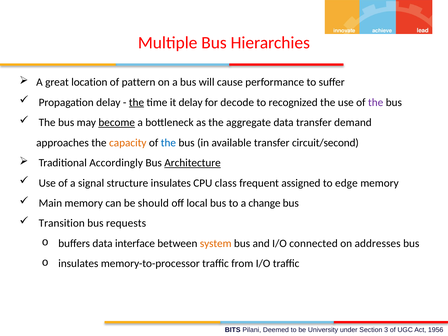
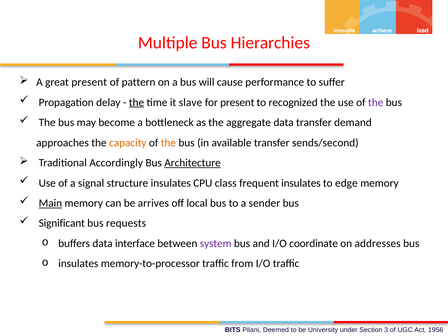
great location: location -> present
it delay: delay -> slave
for decode: decode -> present
become underline: present -> none
the at (168, 143) colour: blue -> orange
circuit/second: circuit/second -> sends/second
frequent assigned: assigned -> insulates
Main underline: none -> present
should: should -> arrives
change: change -> sender
Transition: Transition -> Significant
system colour: orange -> purple
connected: connected -> coordinate
